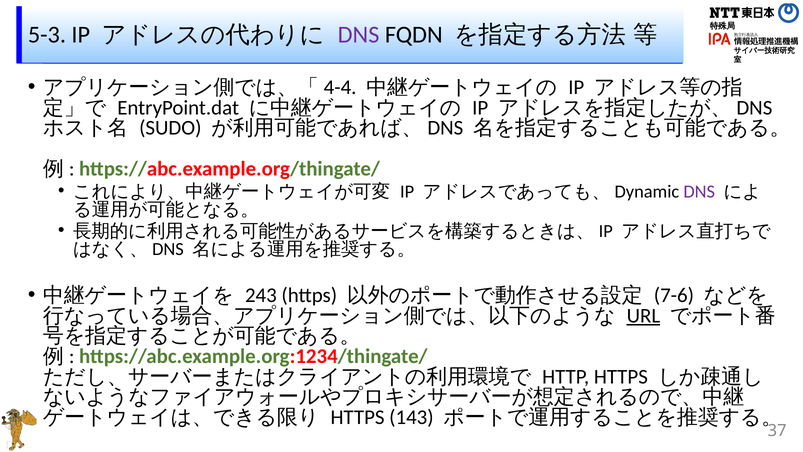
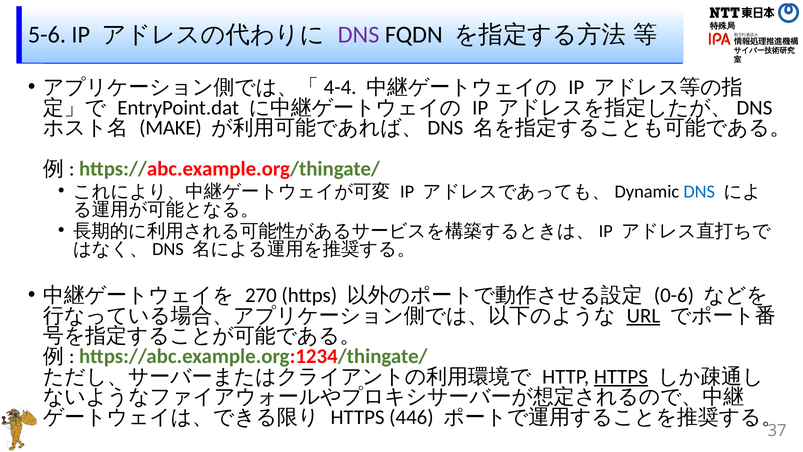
5-3: 5-3 -> 5-6
SUDO: SUDO -> MAKE
DNS at (699, 191) colour: purple -> blue
243: 243 -> 270
7-6: 7-6 -> 0-6
HTTPS at (621, 376) underline: none -> present
143: 143 -> 446
